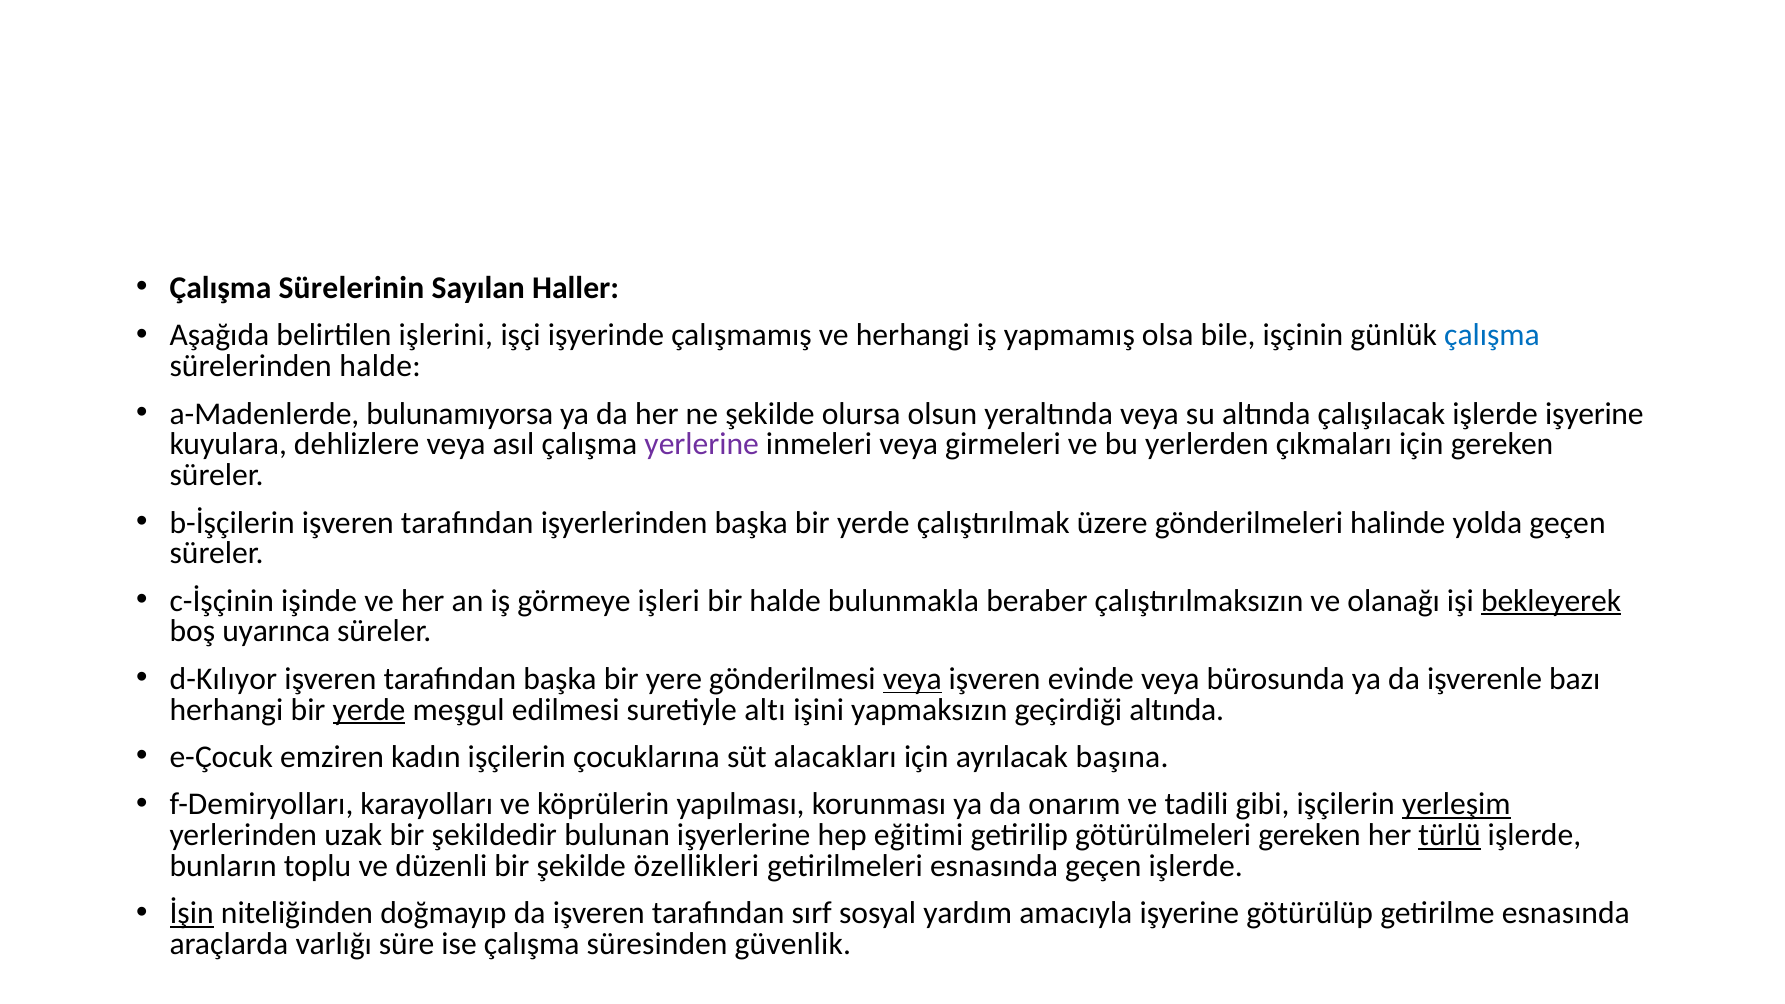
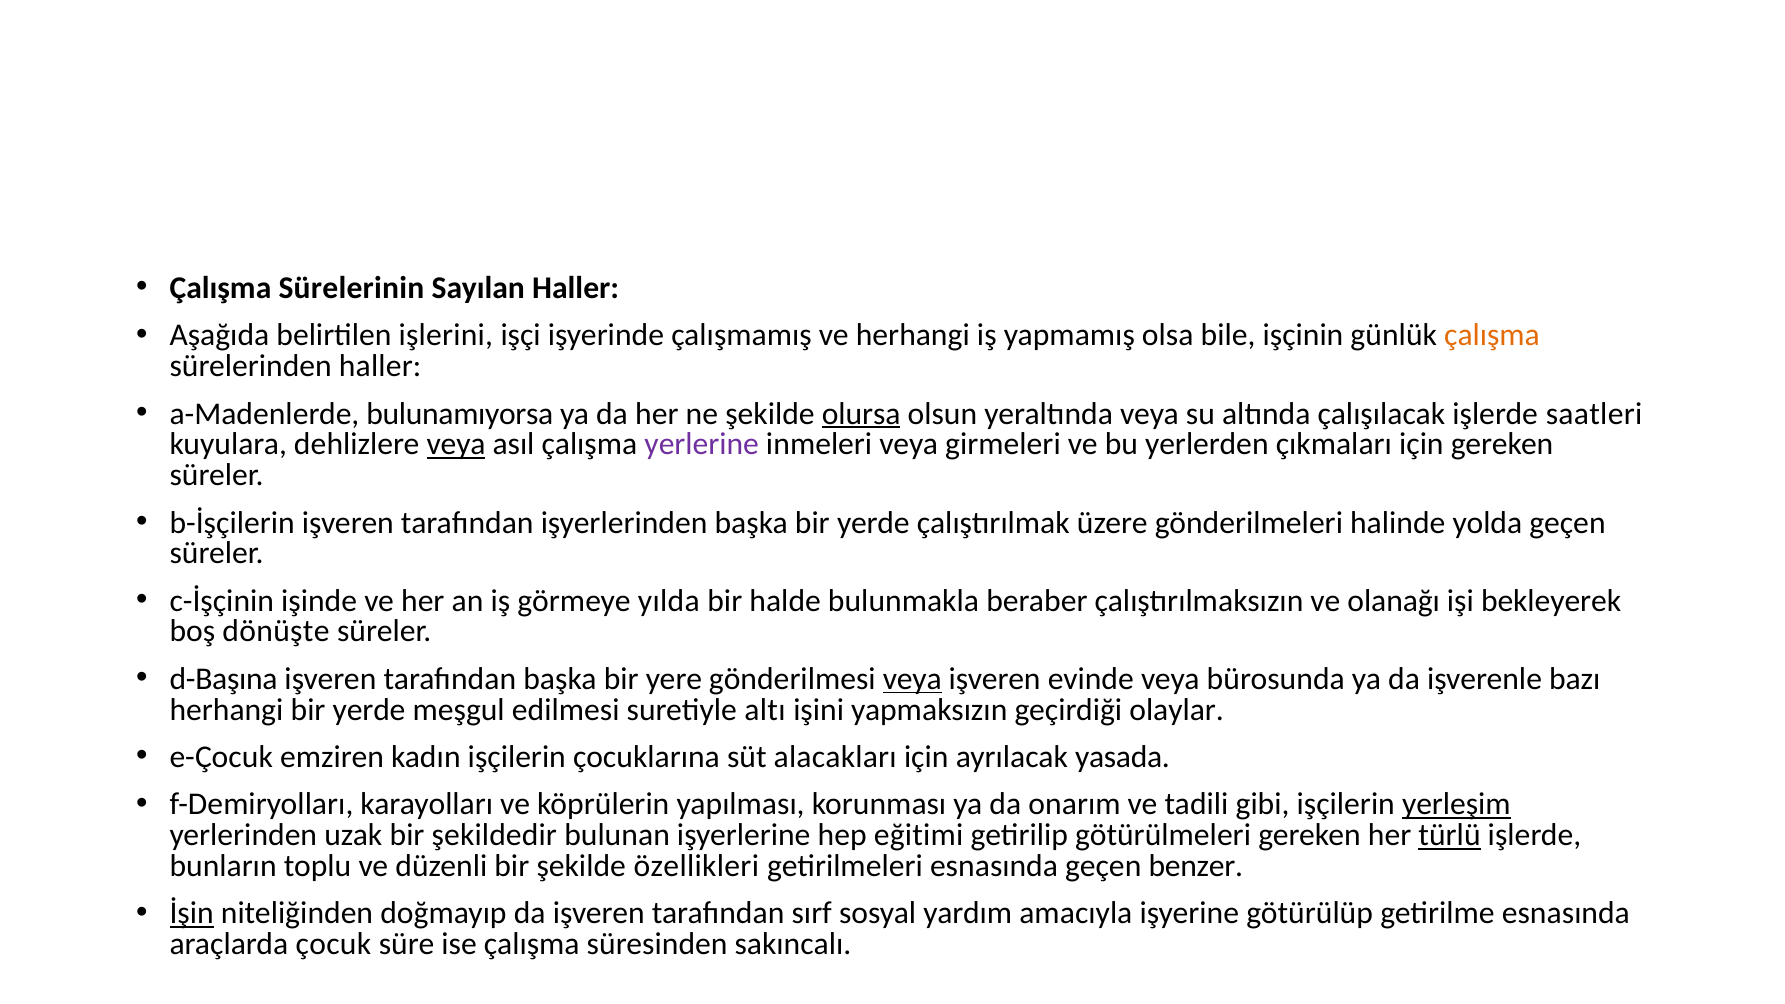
çalışma at (1492, 336) colour: blue -> orange
sürelerinden halde: halde -> haller
olursa underline: none -> present
işlerde işyerine: işyerine -> saatleri
veya at (456, 444) underline: none -> present
işleri: işleri -> yılda
bekleyerek underline: present -> none
uyarınca: uyarınca -> dönüşte
d-Kılıyor: d-Kılıyor -> d-Başına
yerde at (369, 710) underline: present -> none
geçirdiği altında: altında -> olaylar
başına: başına -> yasada
geçen işlerde: işlerde -> benzer
varlığı: varlığı -> çocuk
güvenlik: güvenlik -> sakıncalı
